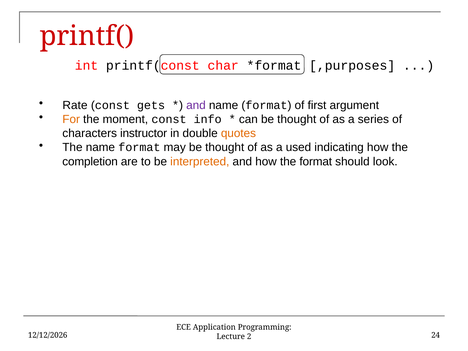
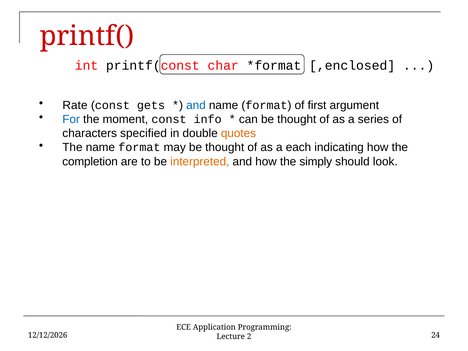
,purposes: ,purposes -> ,enclosed
and at (196, 105) colour: purple -> blue
For colour: orange -> blue
instructor: instructor -> specified
used: used -> each
the format: format -> simply
